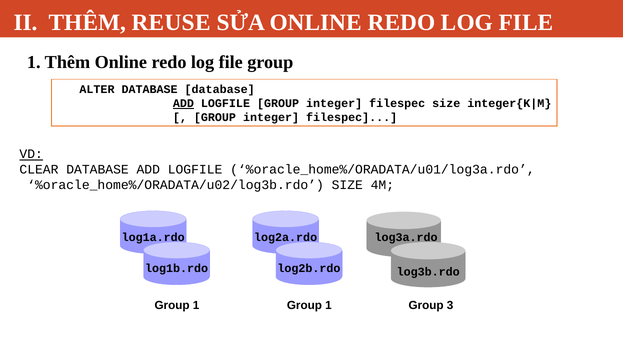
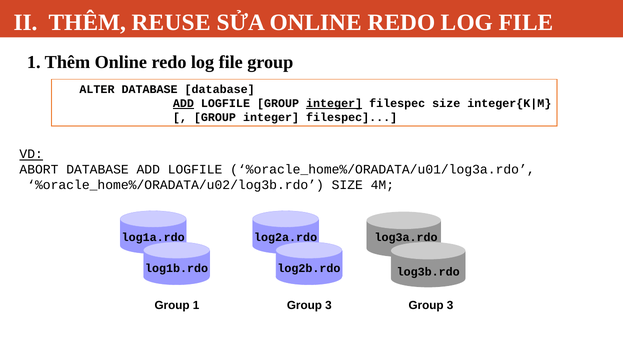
integer at (334, 103) underline: none -> present
CLEAR: CLEAR -> ABORT
1 Group 1: 1 -> 3
